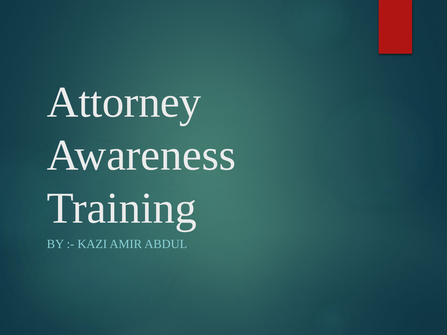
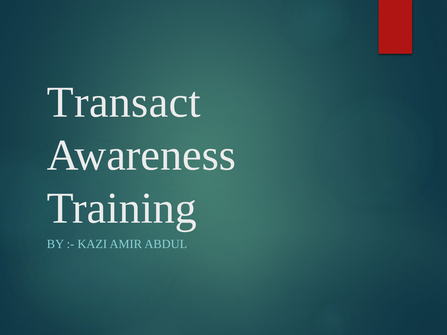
Attorney: Attorney -> Transact
